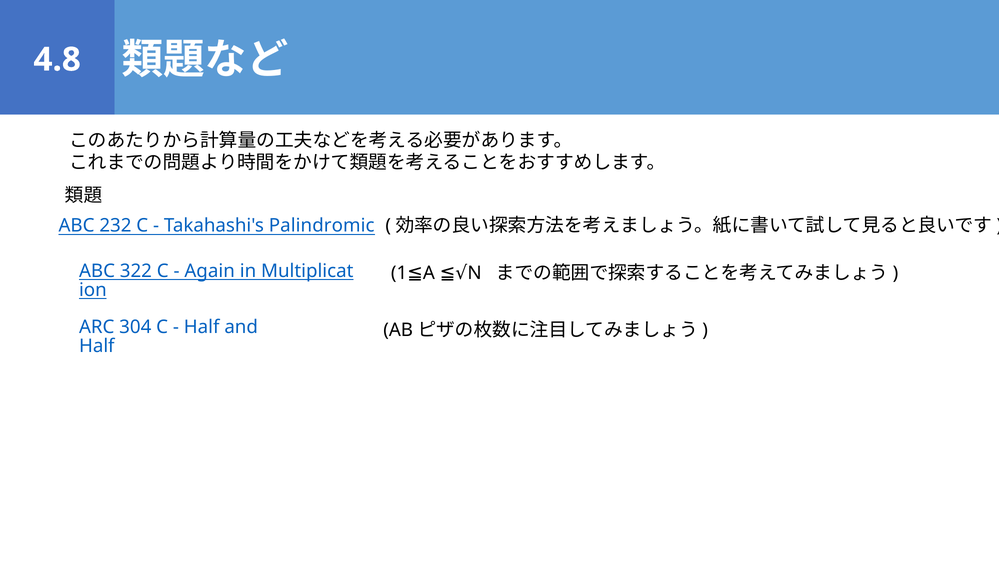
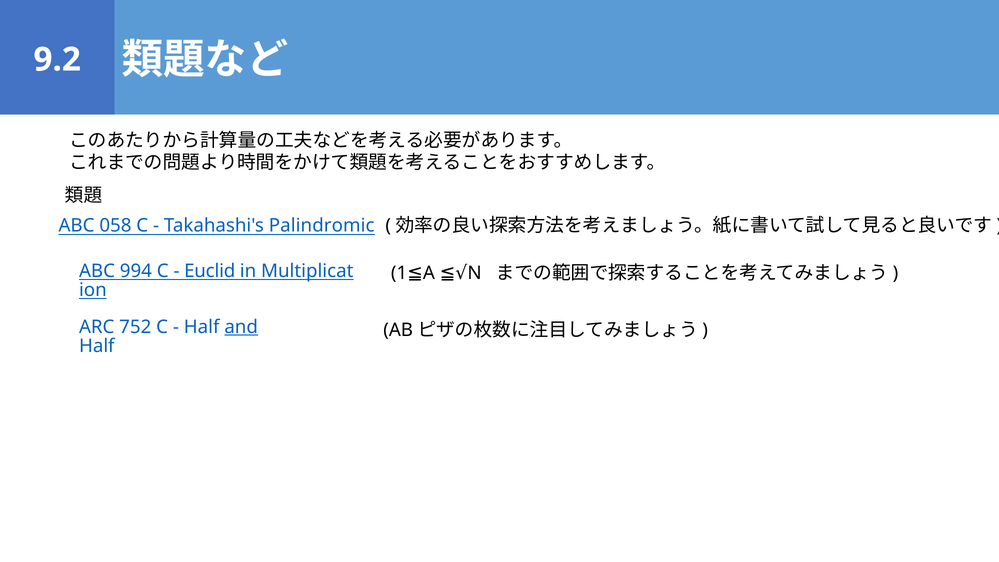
4.8: 4.8 -> 9.2
232: 232 -> 058
322: 322 -> 994
Again: Again -> Euclid
304: 304 -> 752
and underline: none -> present
